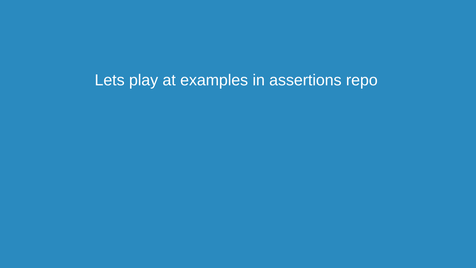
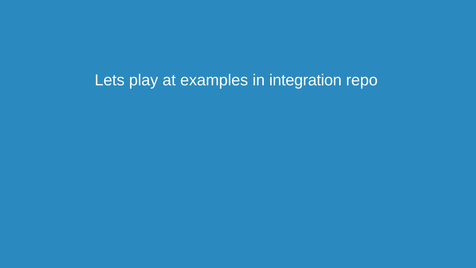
assertions: assertions -> integration
